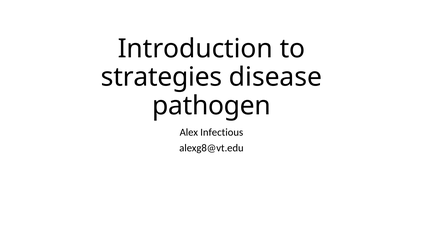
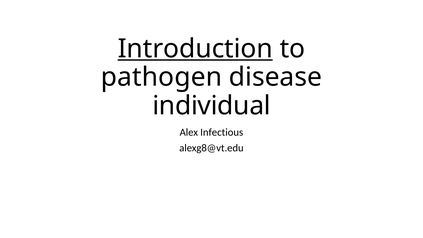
Introduction underline: none -> present
strategies: strategies -> pathogen
pathogen: pathogen -> individual
